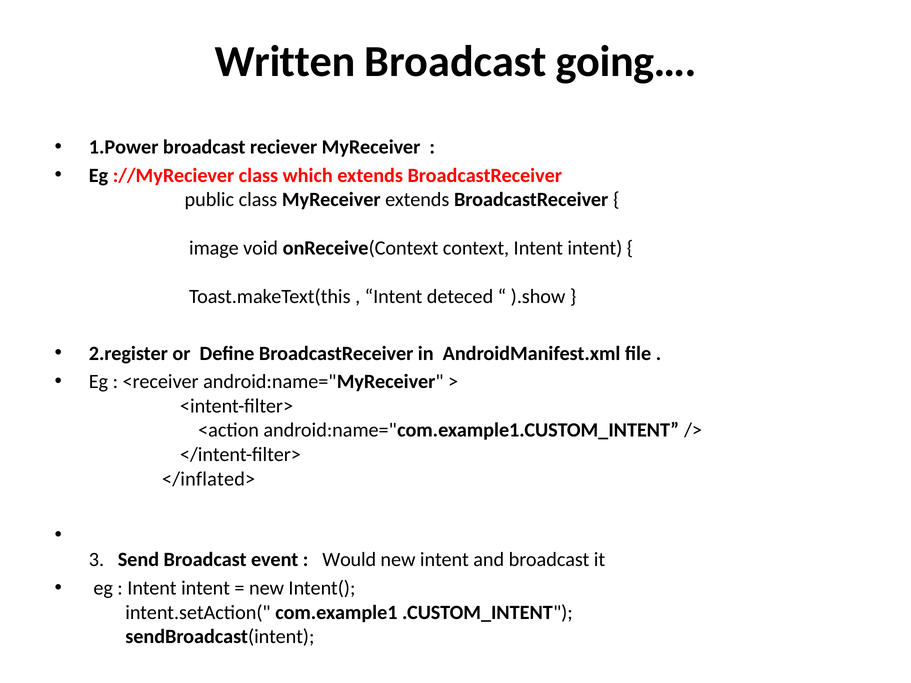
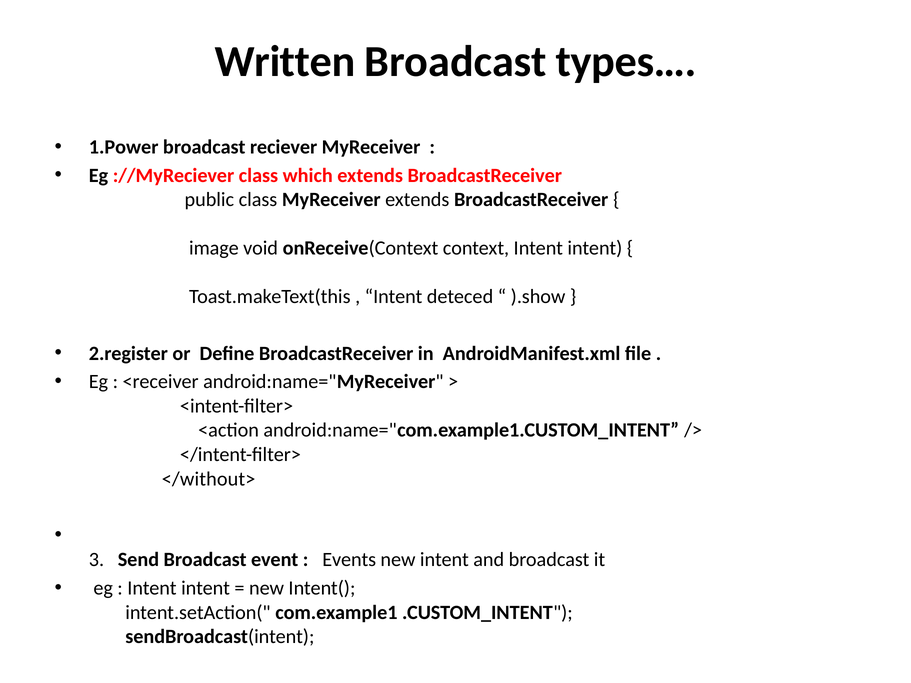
going…: going… -> types…
</inflated>: </inflated> -> </without>
Would: Would -> Events
